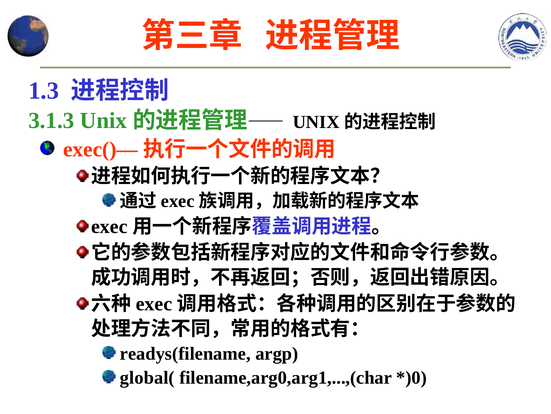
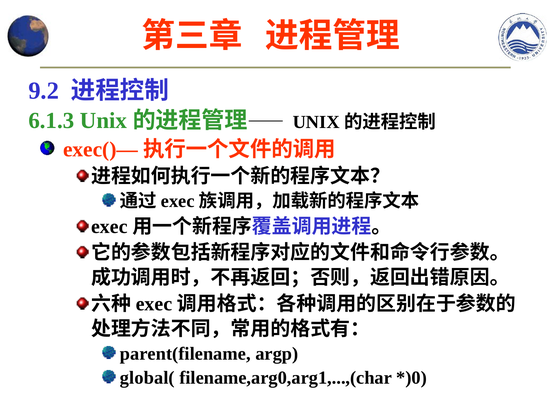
1.3: 1.3 -> 9.2
3.1.3: 3.1.3 -> 6.1.3
readys(filename: readys(filename -> parent(filename
